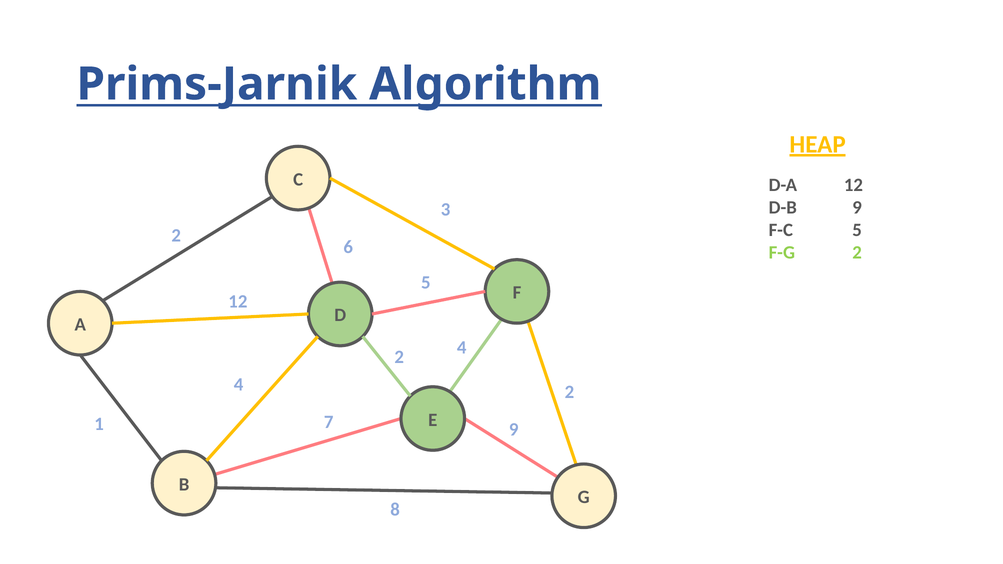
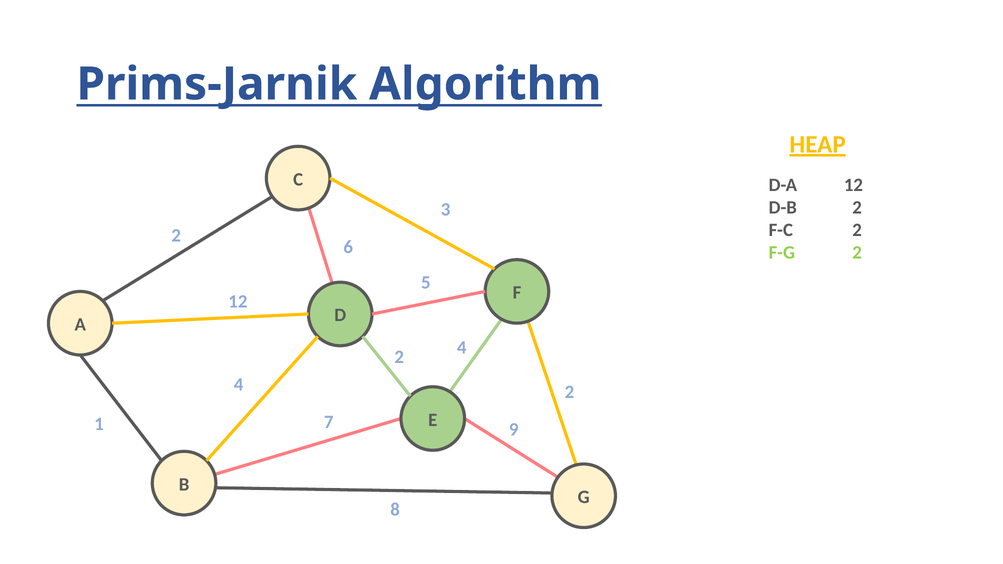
D-B 9: 9 -> 2
F-C 5: 5 -> 2
